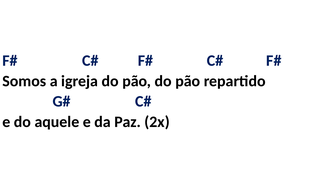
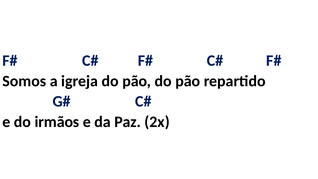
aquele: aquele -> irmãos
